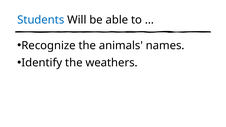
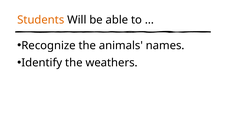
Students colour: blue -> orange
